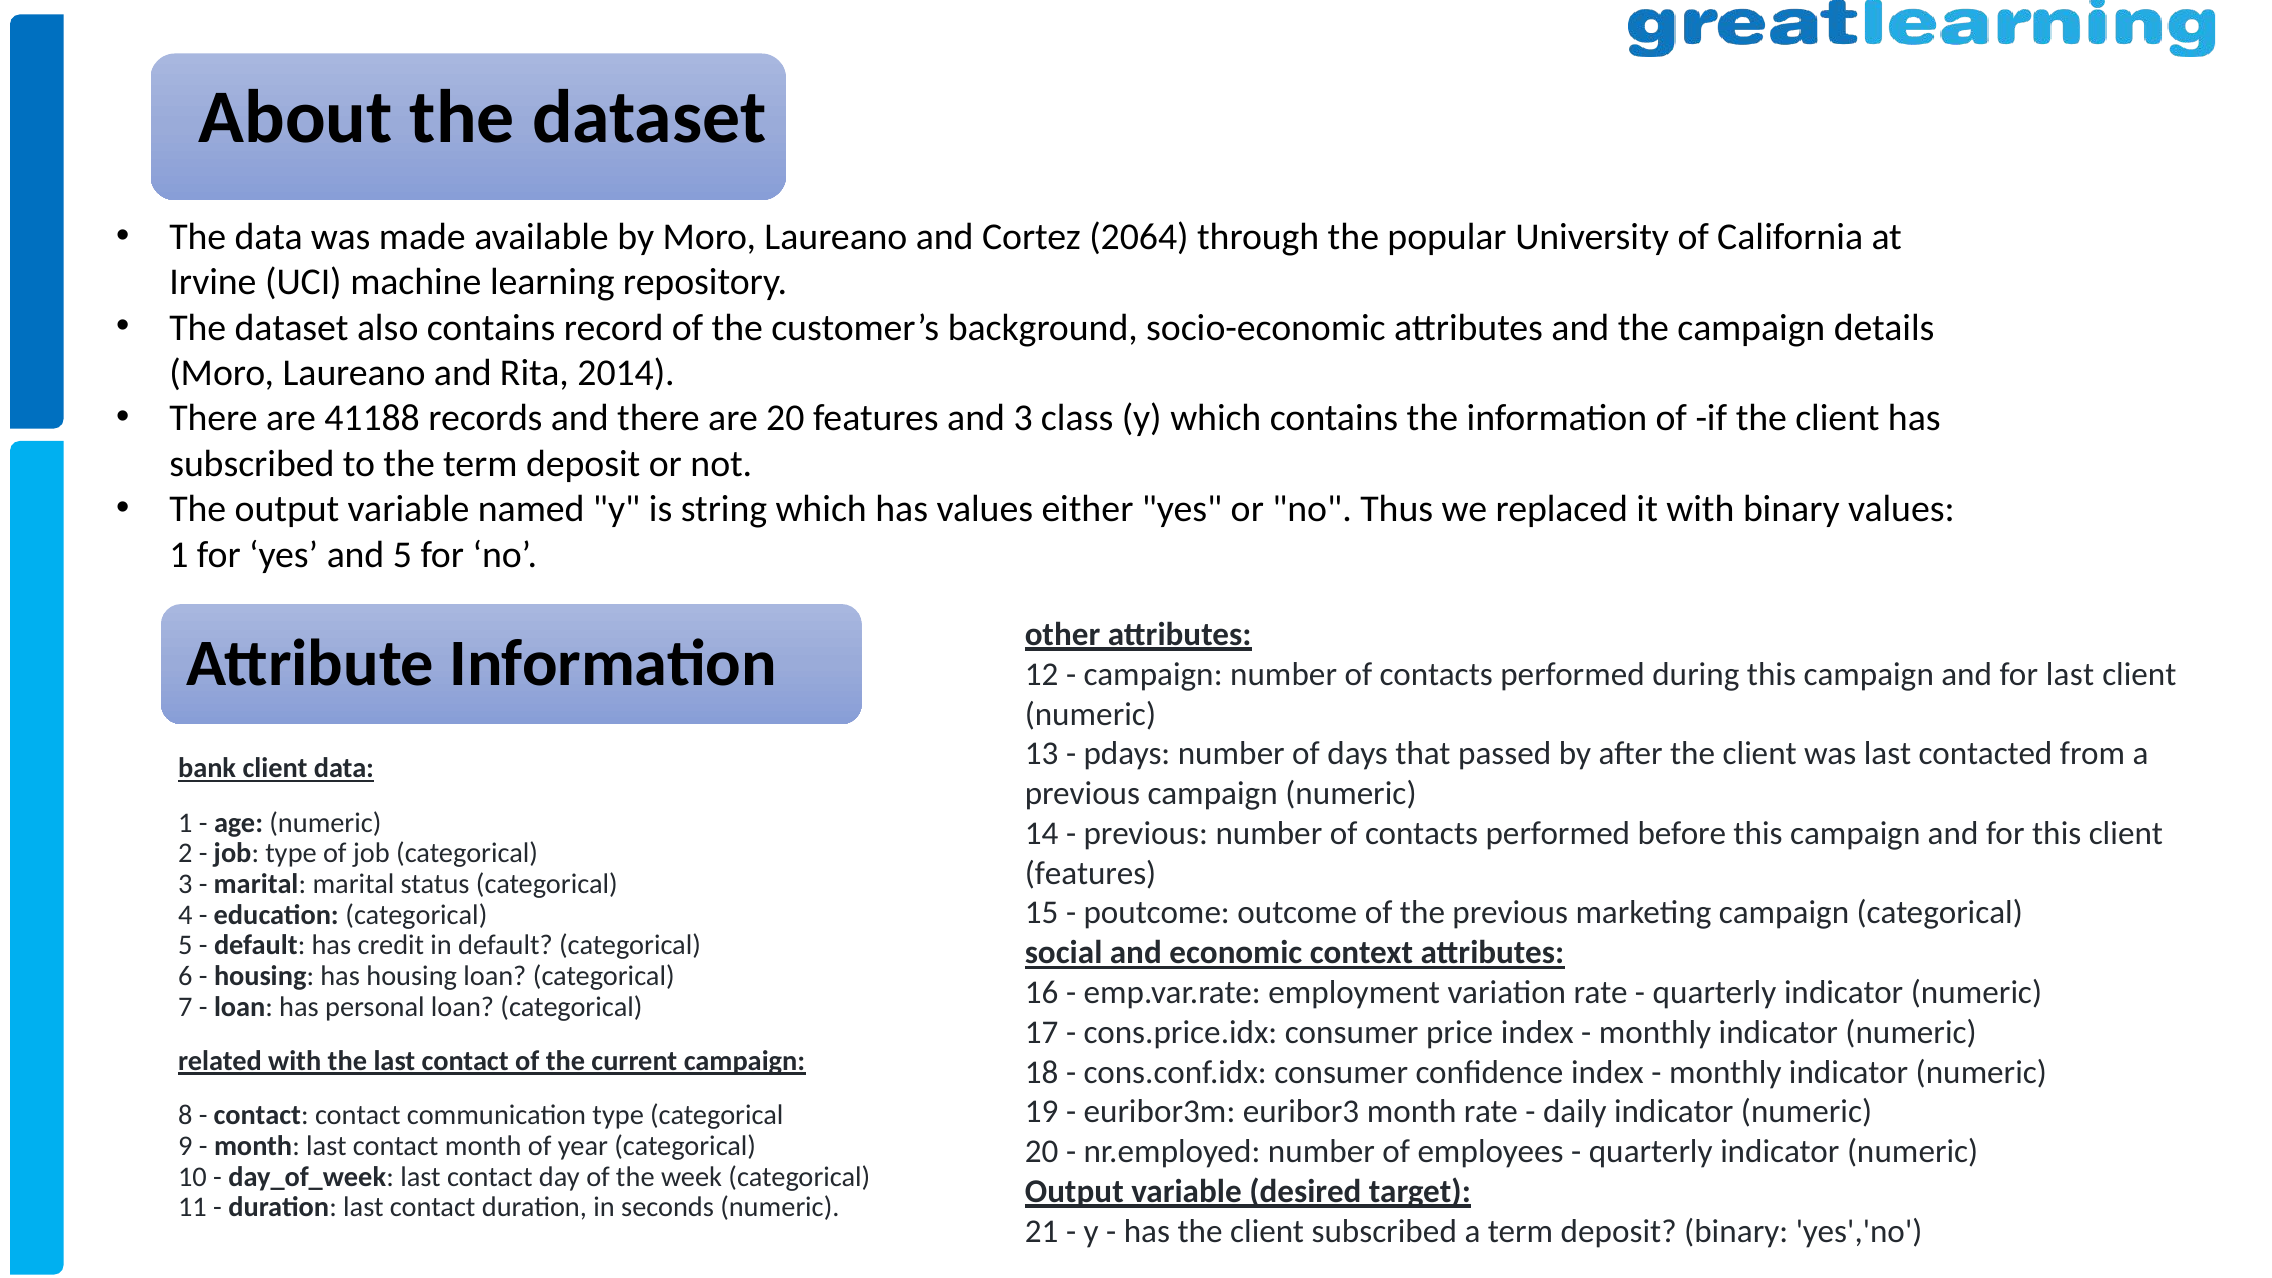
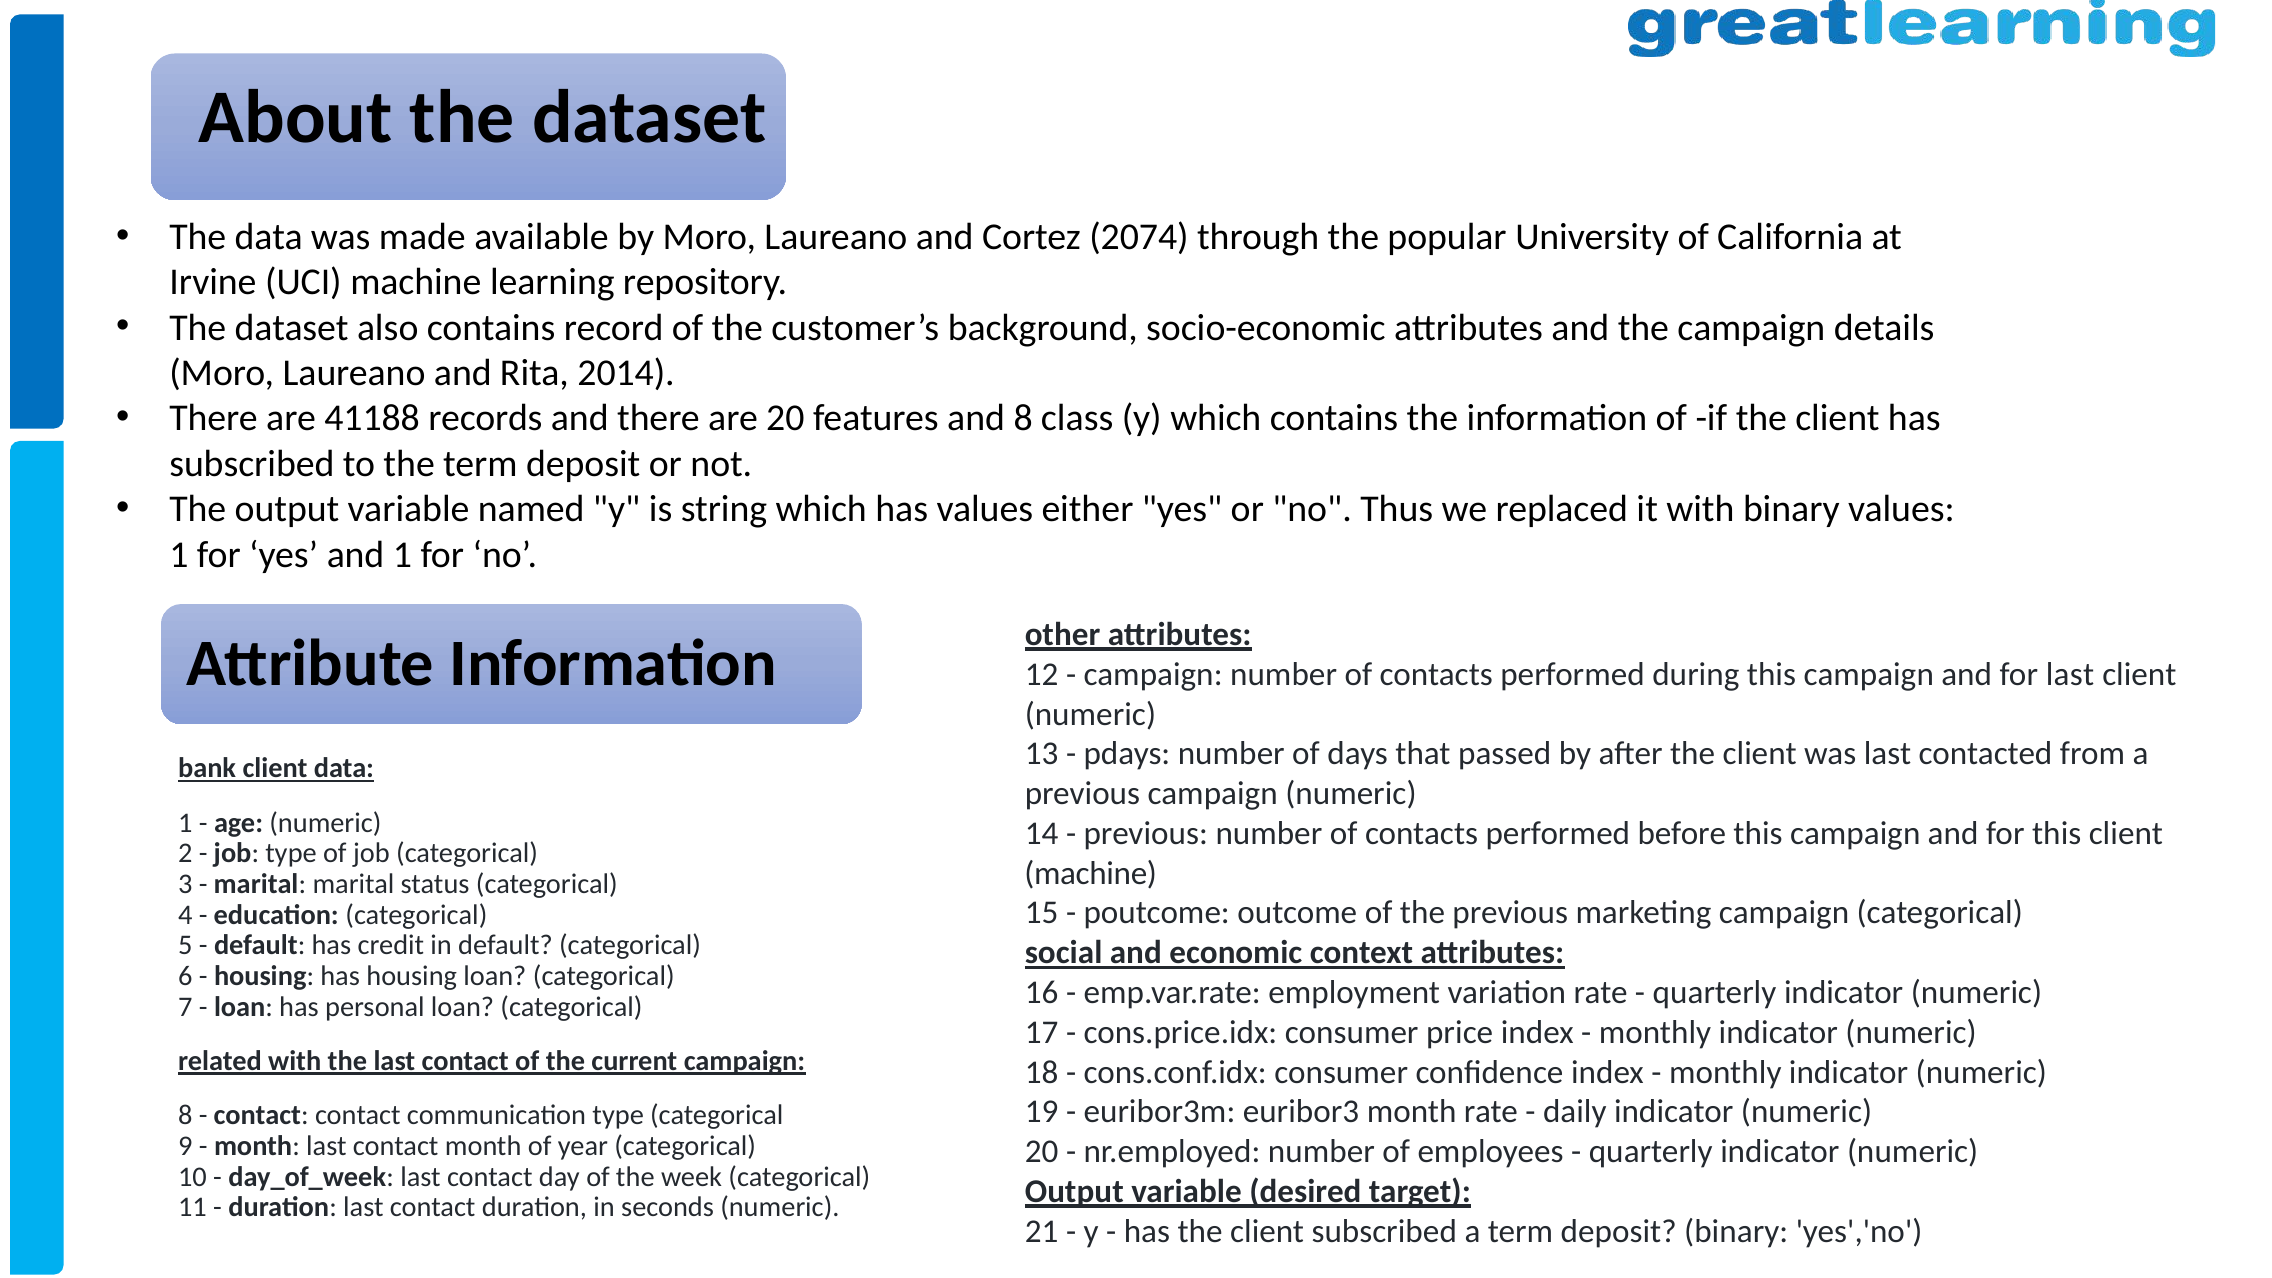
2064: 2064 -> 2074
and 3: 3 -> 8
and 5: 5 -> 1
features at (1091, 873): features -> machine
